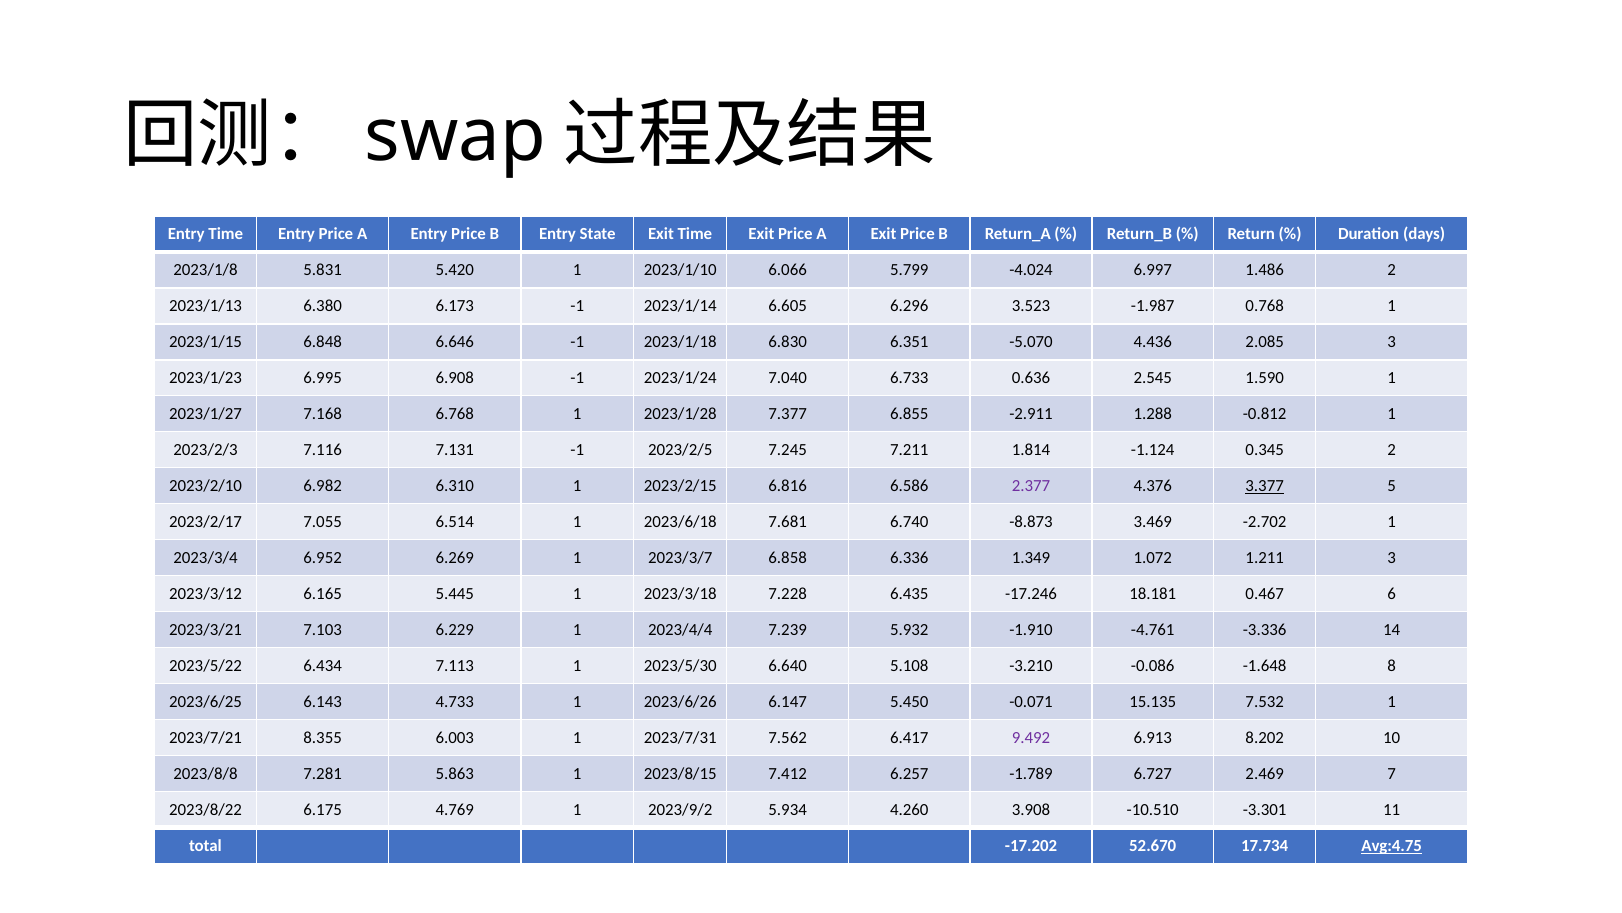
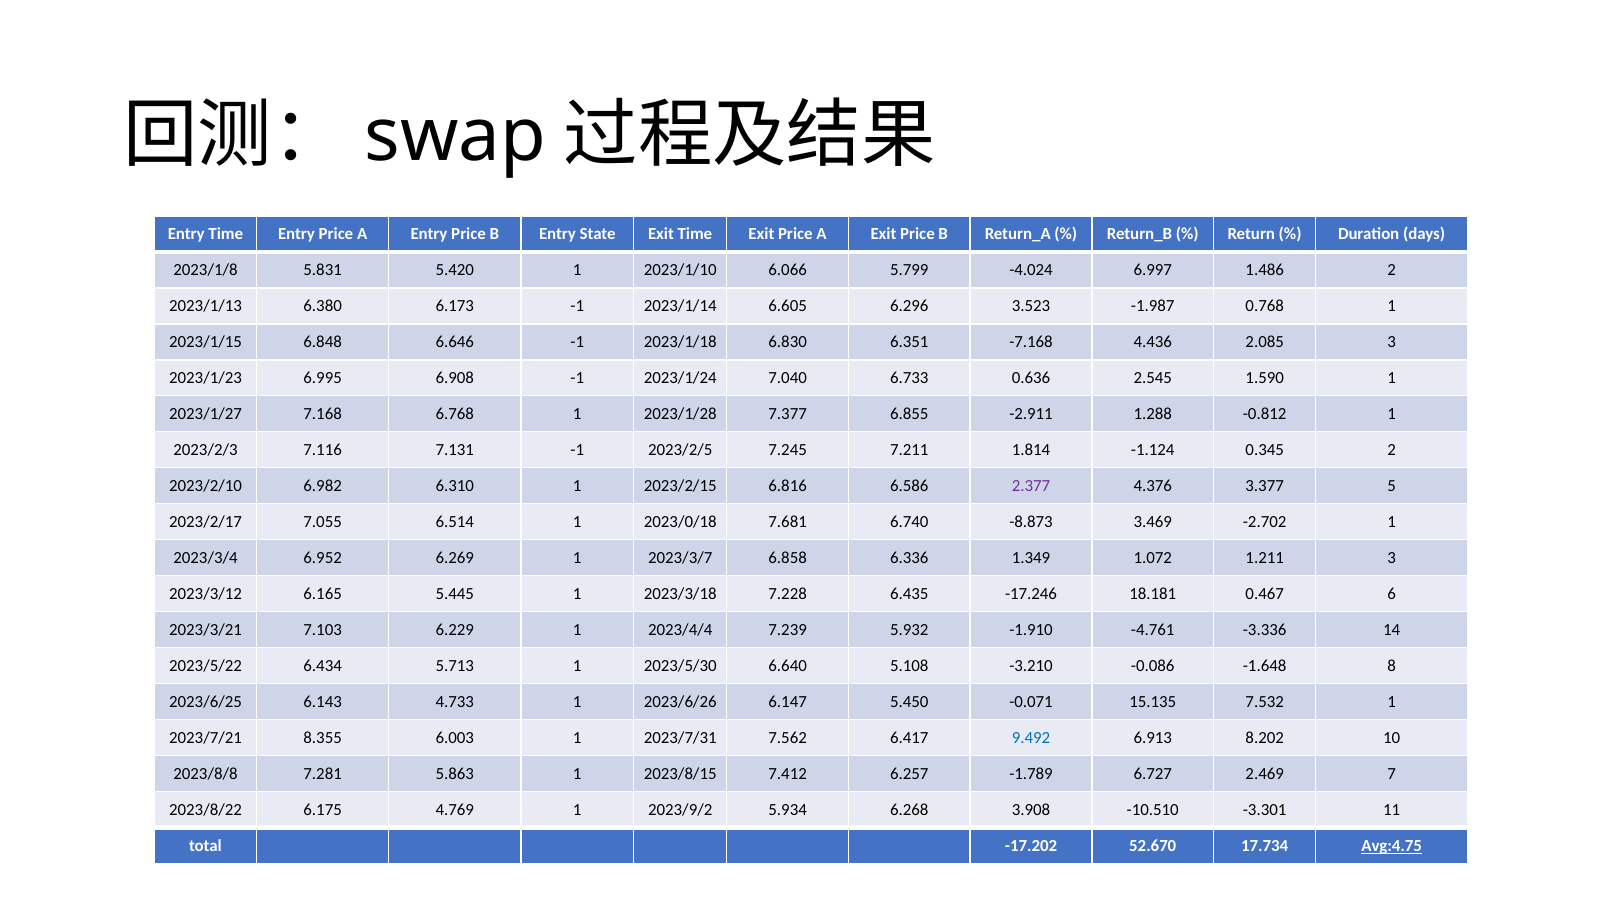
-5.070: -5.070 -> -7.168
3.377 underline: present -> none
2023/6/18: 2023/6/18 -> 2023/0/18
7.113: 7.113 -> 5.713
9.492 colour: purple -> blue
4.260: 4.260 -> 6.268
